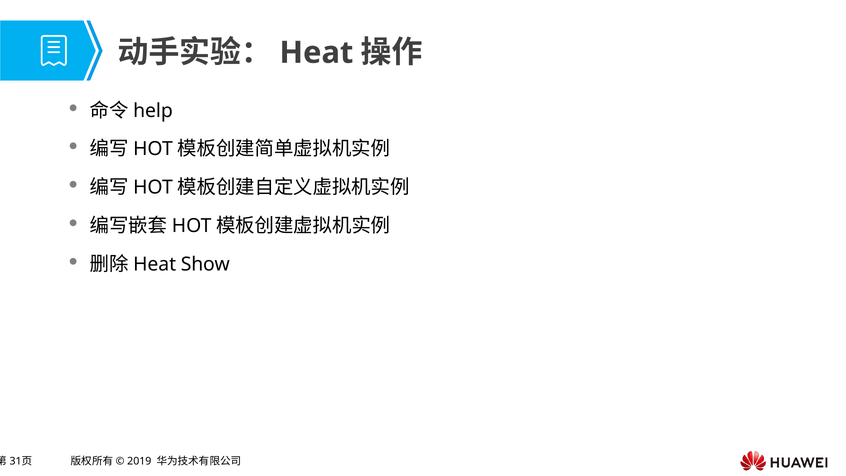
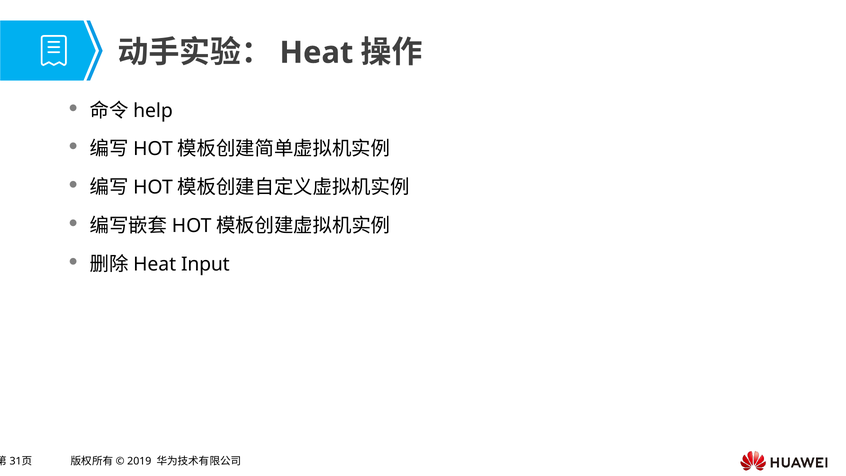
Show: Show -> Input
